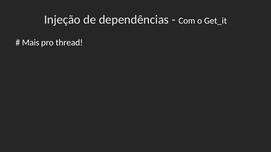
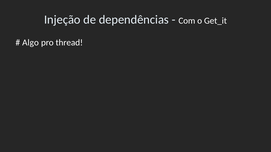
Mais: Mais -> Algo
